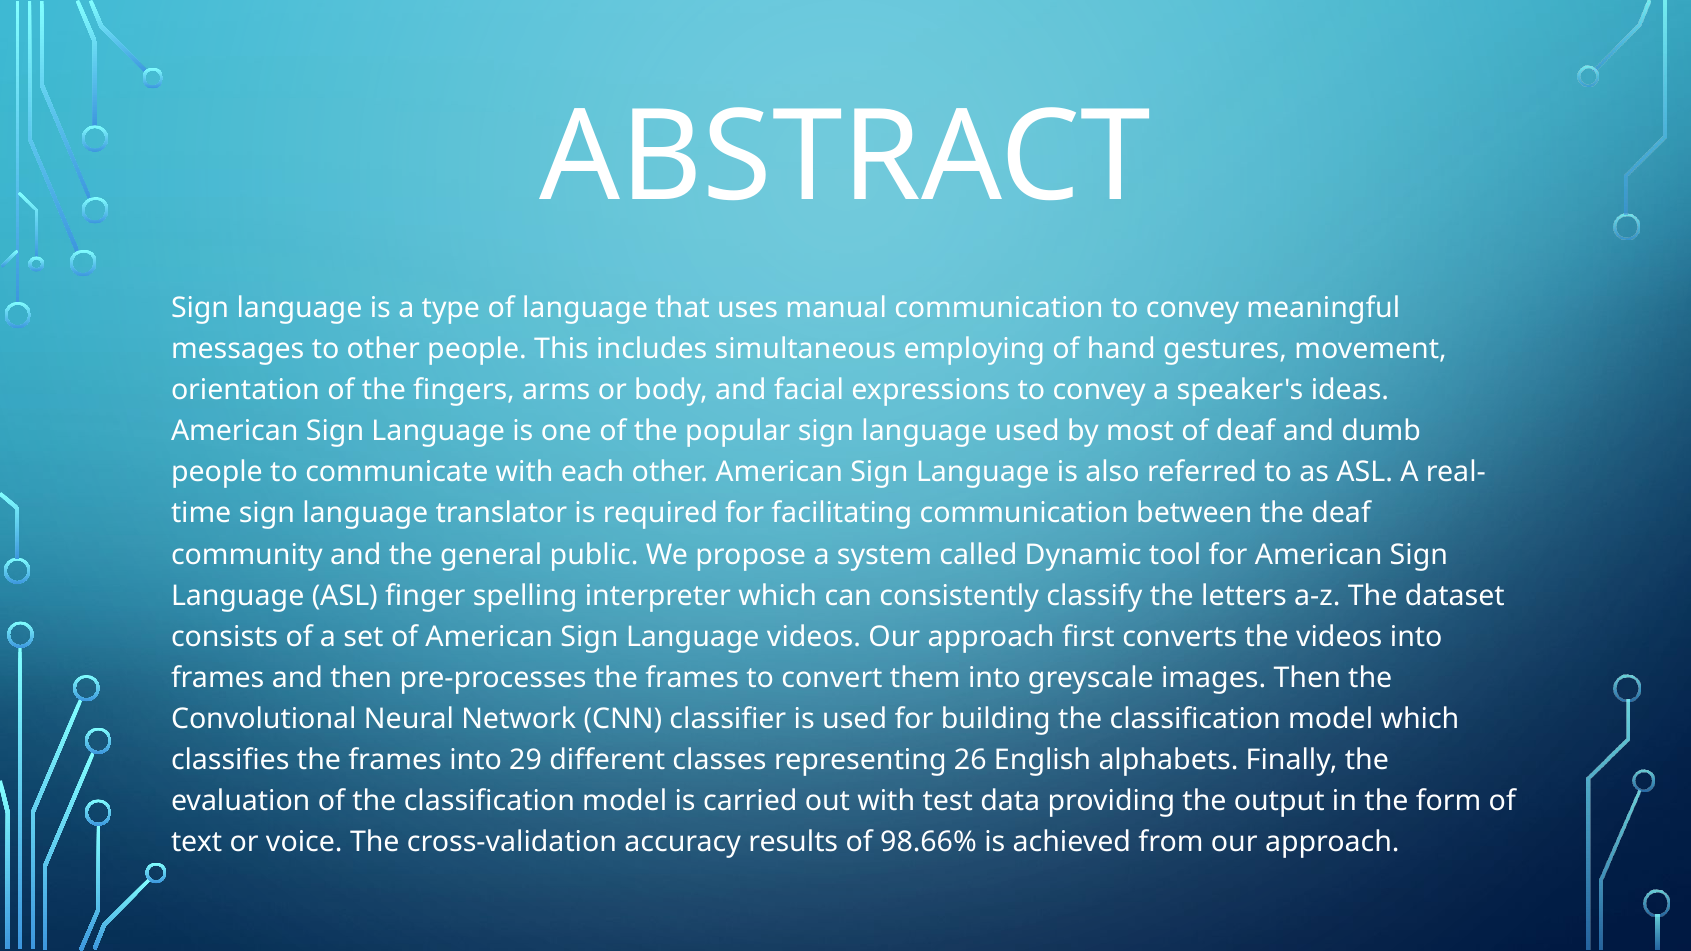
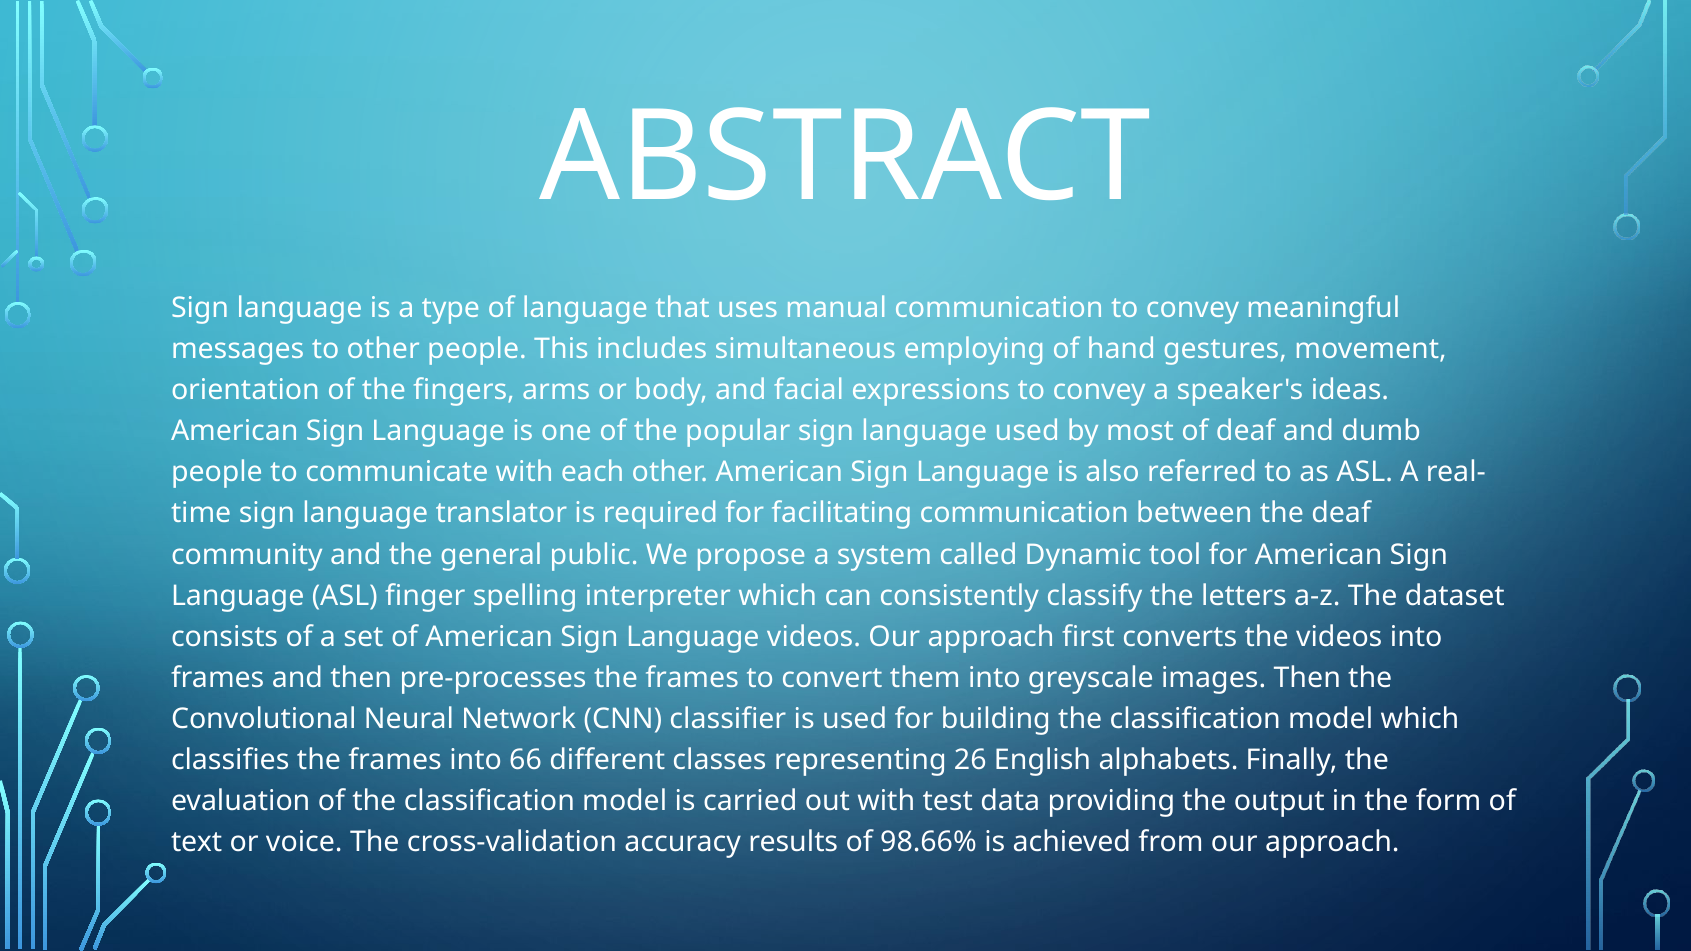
29: 29 -> 66
